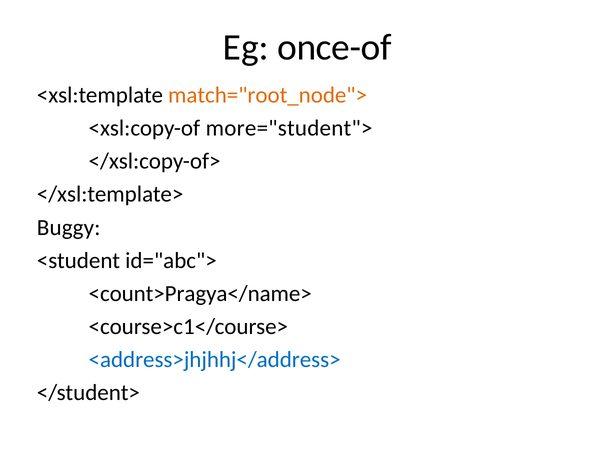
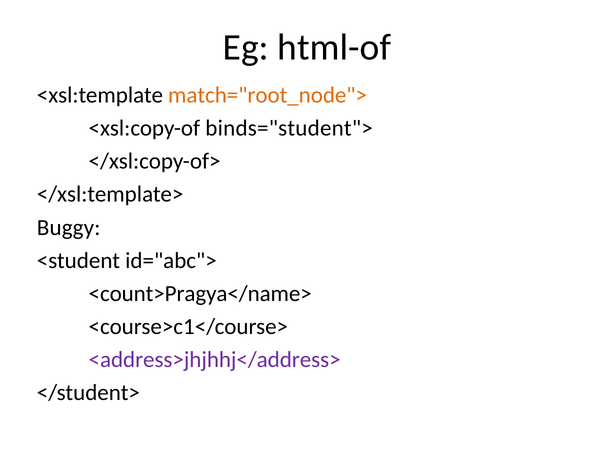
once-of: once-of -> html-of
more="student">: more="student"> -> binds="student">
<address>jhjhhj</address> colour: blue -> purple
